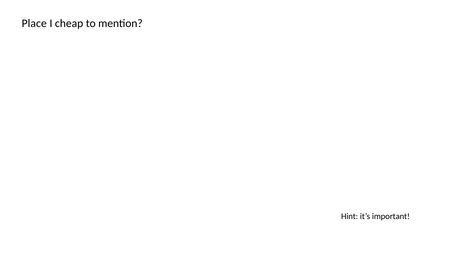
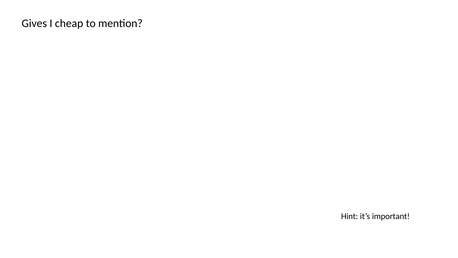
Place: Place -> Gives
